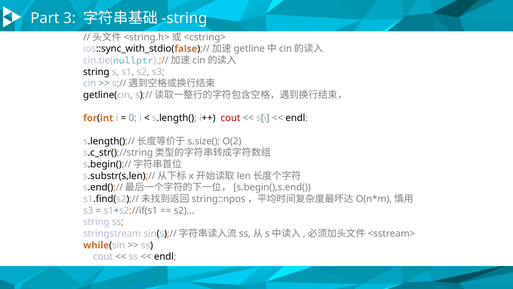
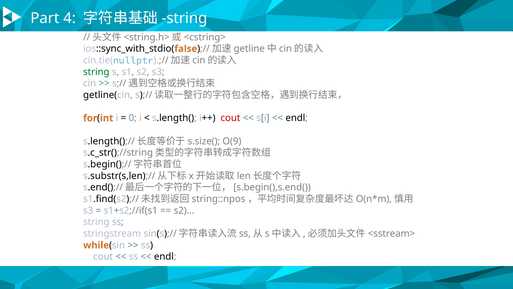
3: 3 -> 4
string at (96, 72) colour: black -> green
O(2: O(2 -> O(9
